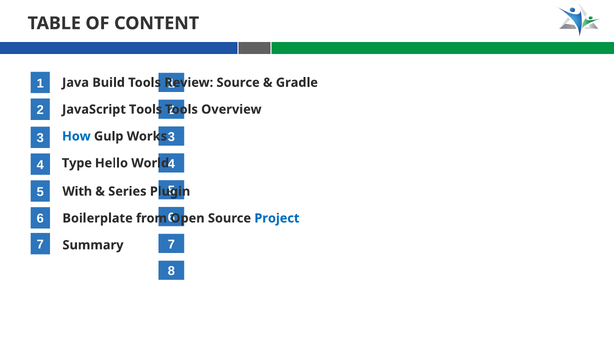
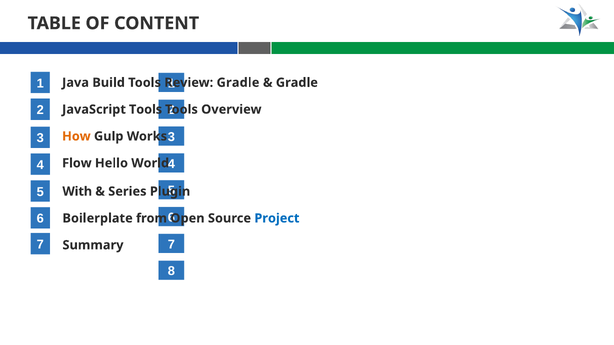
Source at (238, 83): Source -> Gradle
How colour: blue -> orange
Type: Type -> Flow
